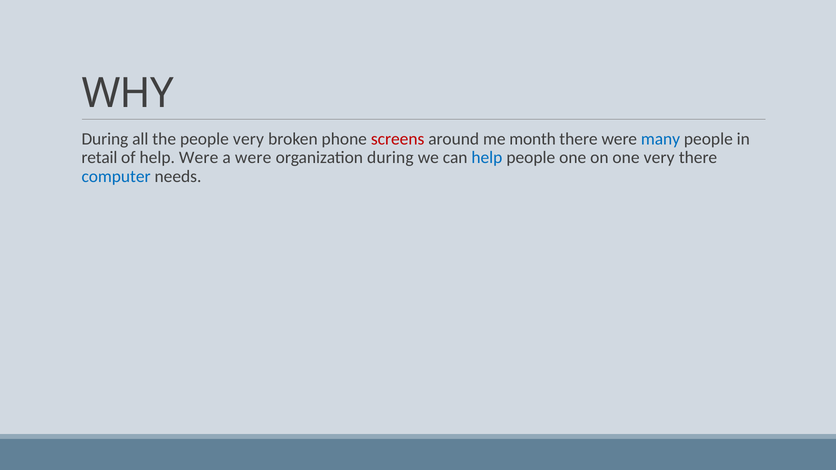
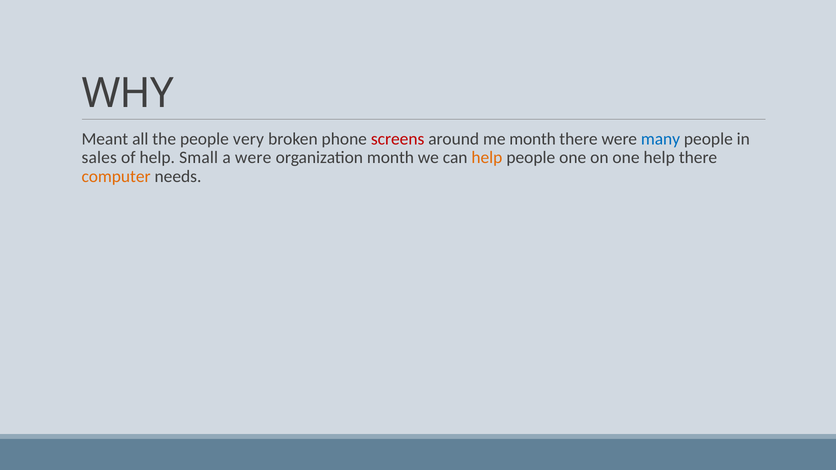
During at (105, 139): During -> Meant
retail: retail -> sales
help Were: Were -> Small
organization during: during -> month
help at (487, 158) colour: blue -> orange
one very: very -> help
computer colour: blue -> orange
